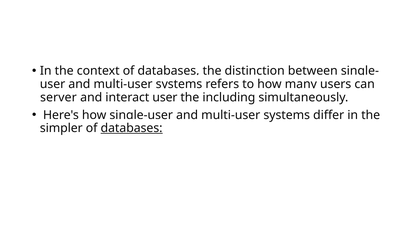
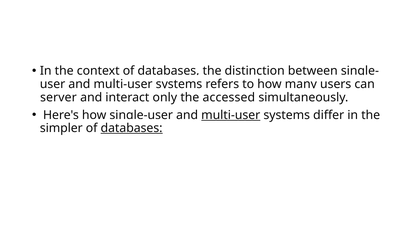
interact user: user -> only
including: including -> accessed
multi-user at (231, 115) underline: none -> present
